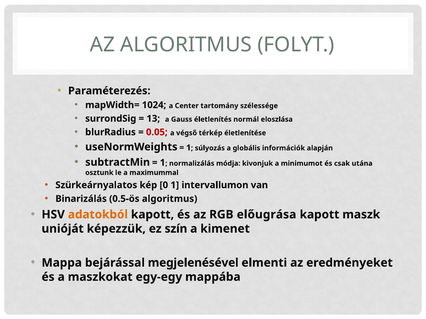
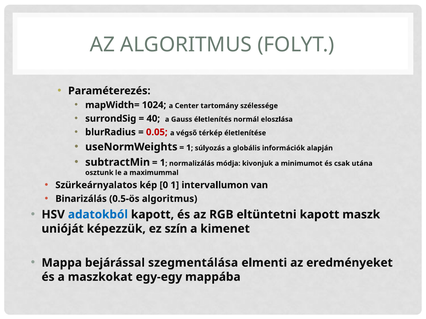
13: 13 -> 40
adatokból colour: orange -> blue
előugrása: előugrása -> eltüntetni
megjelenésével: megjelenésével -> szegmentálása
